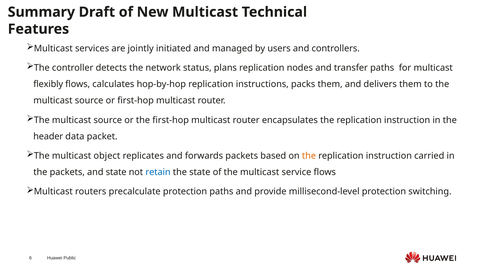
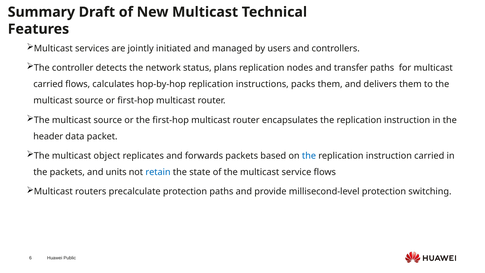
flexibly at (48, 84): flexibly -> carried
the at (309, 156) colour: orange -> blue
and state: state -> units
